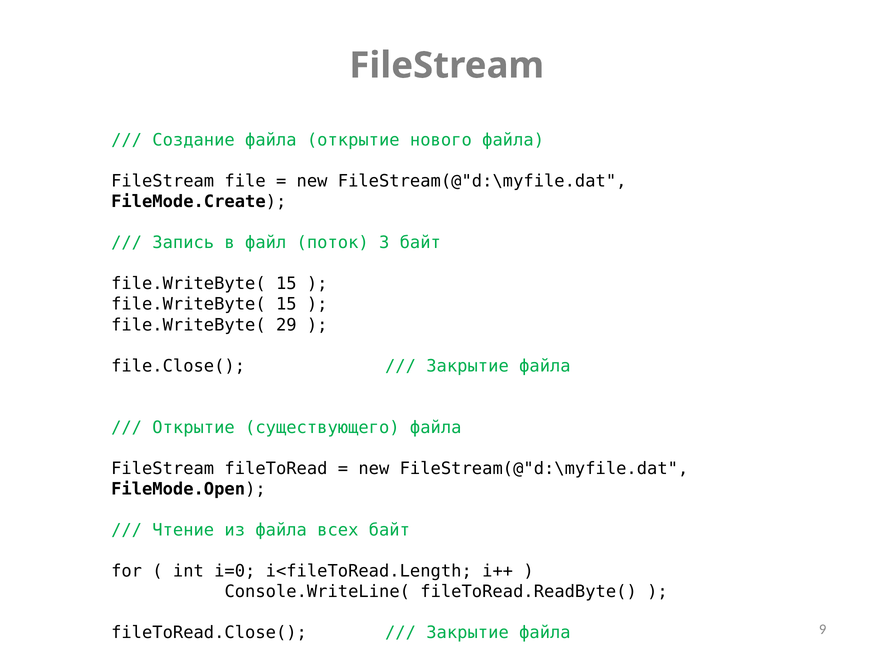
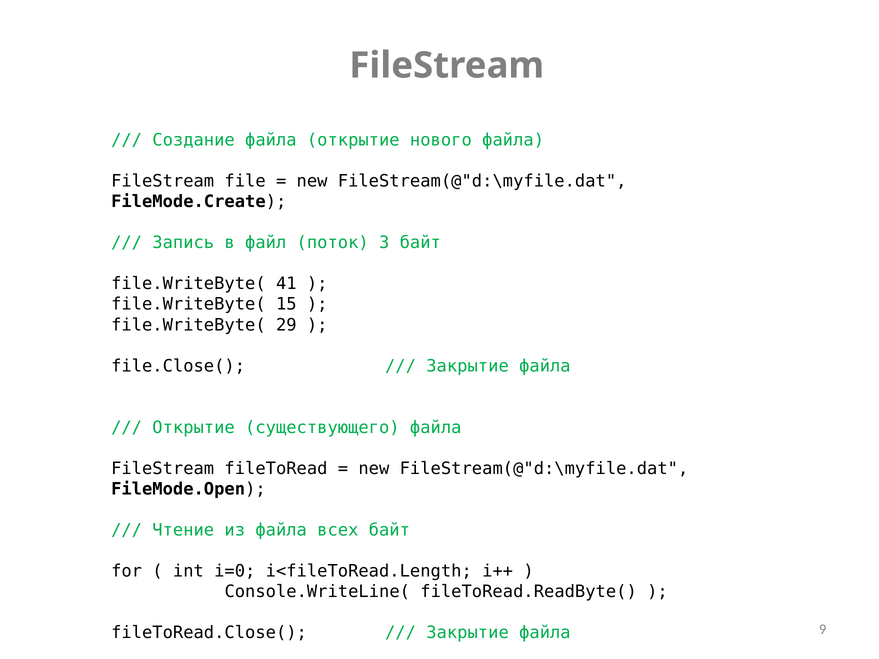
15 at (286, 284): 15 -> 41
